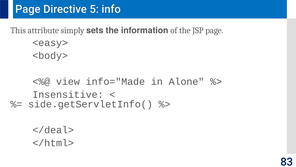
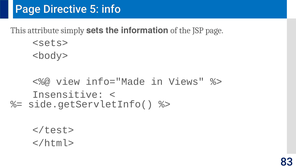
<easy>: <easy> -> <sets>
Alone: Alone -> Views
</deal>: </deal> -> </test>
